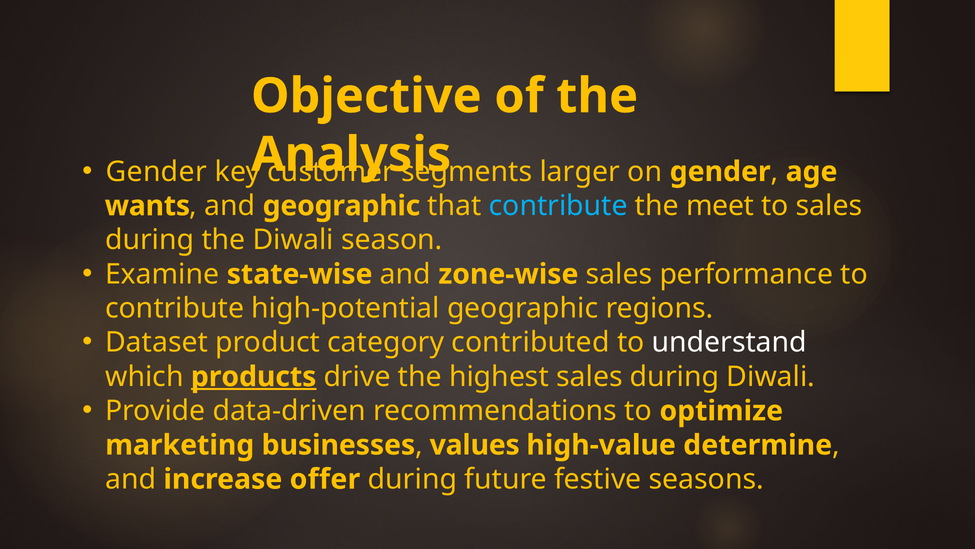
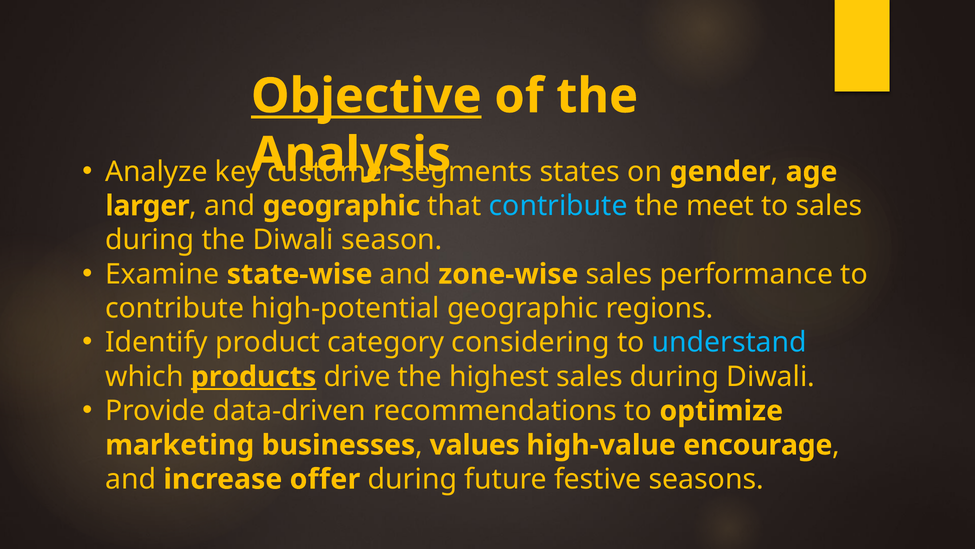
Objective underline: none -> present
Gender at (156, 172): Gender -> Analyze
larger: larger -> states
wants: wants -> larger
Dataset: Dataset -> Identify
contributed: contributed -> considering
understand colour: white -> light blue
determine: determine -> encourage
